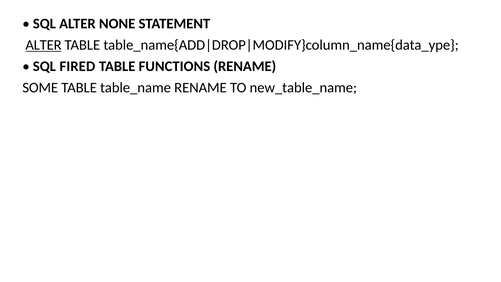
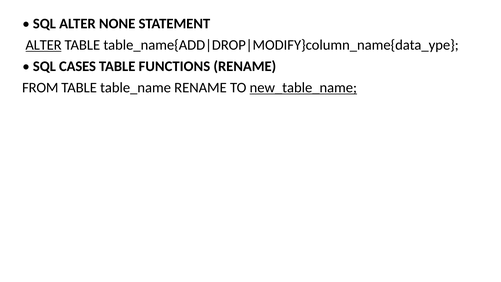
FIRED: FIRED -> CASES
SOME: SOME -> FROM
new_table_name underline: none -> present
